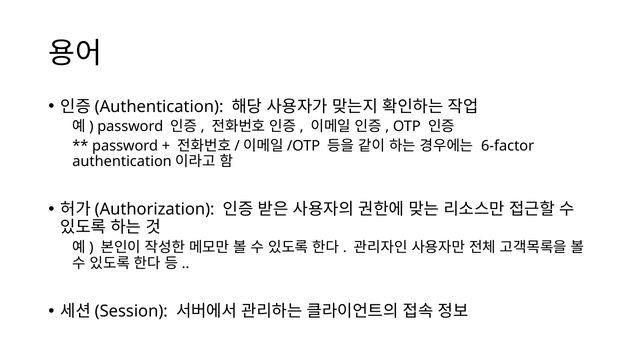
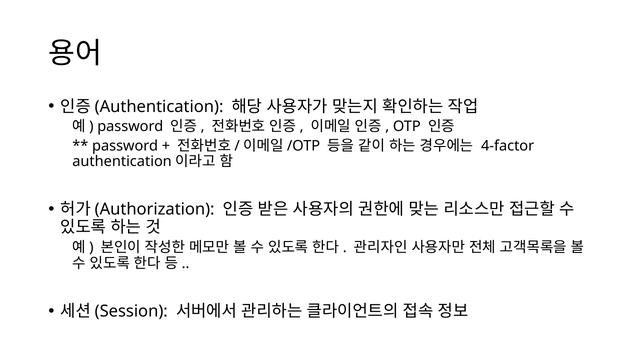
6-factor: 6-factor -> 4-factor
